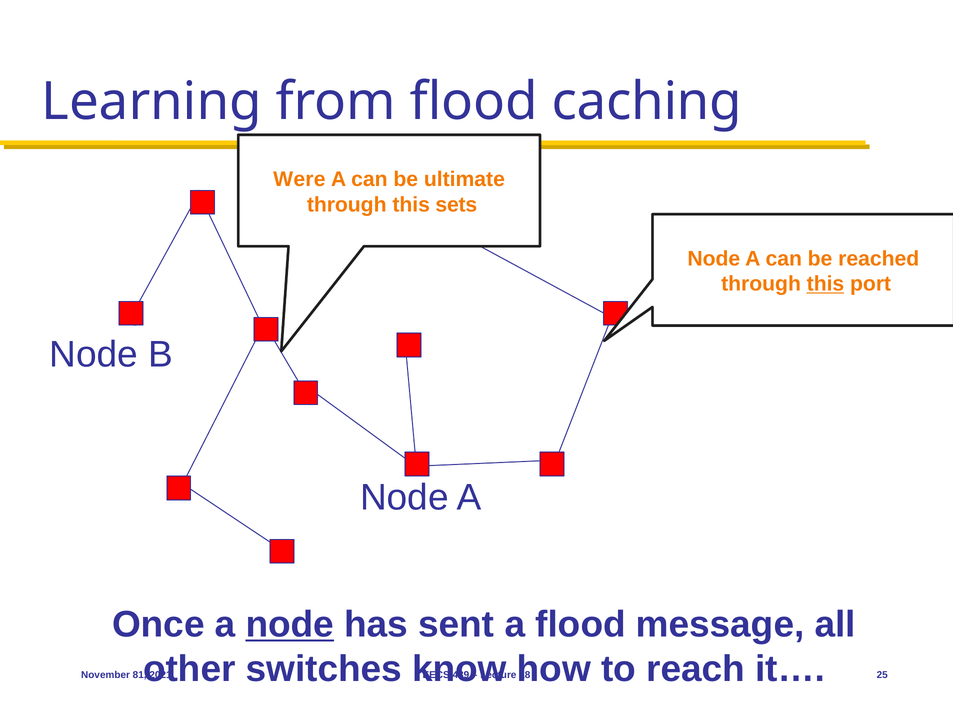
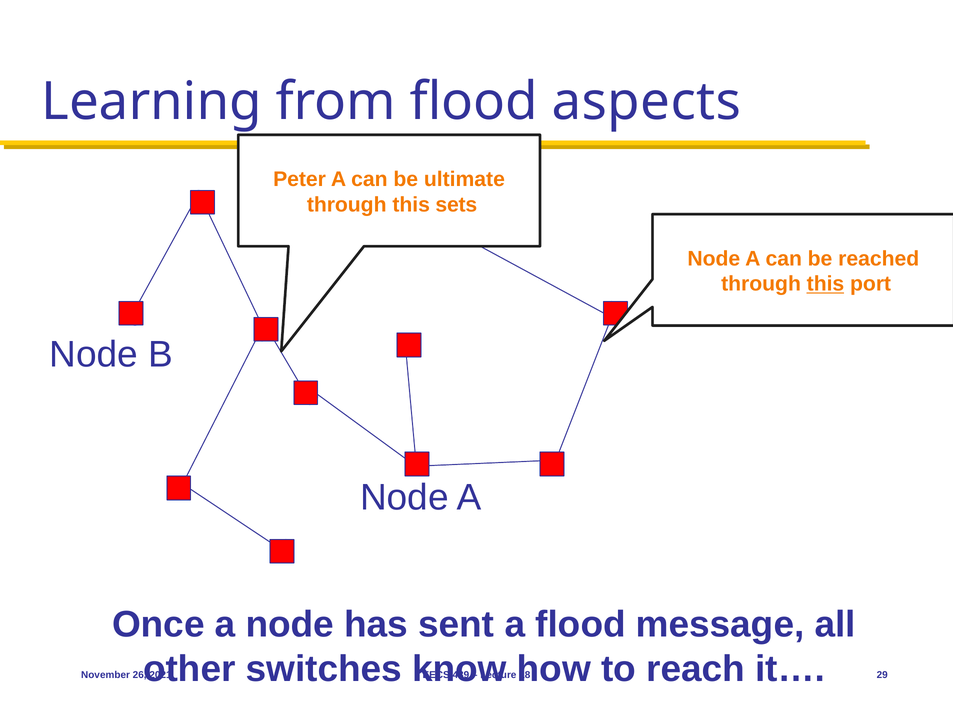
caching: caching -> aspects
Were: Were -> Peter
node at (290, 625) underline: present -> none
81: 81 -> 26
25: 25 -> 29
